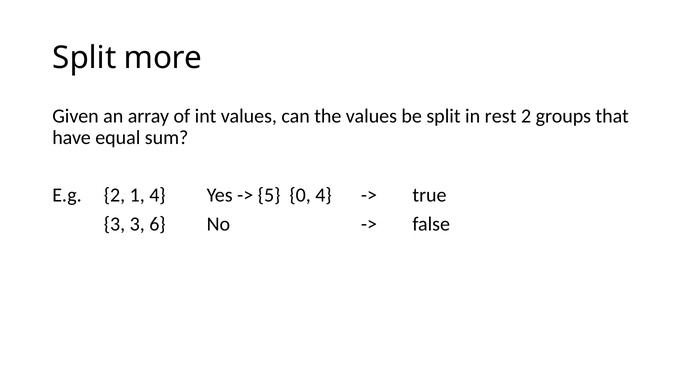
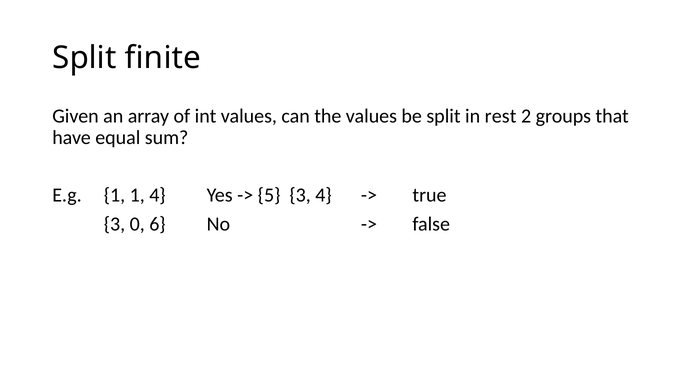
more: more -> finite
E.g 2: 2 -> 1
5 0: 0 -> 3
3 3: 3 -> 0
